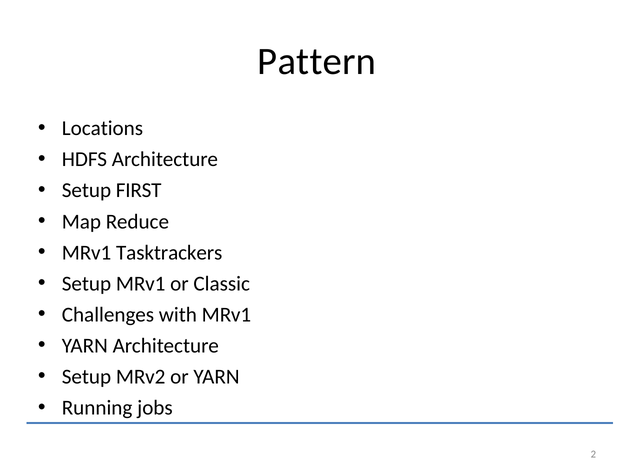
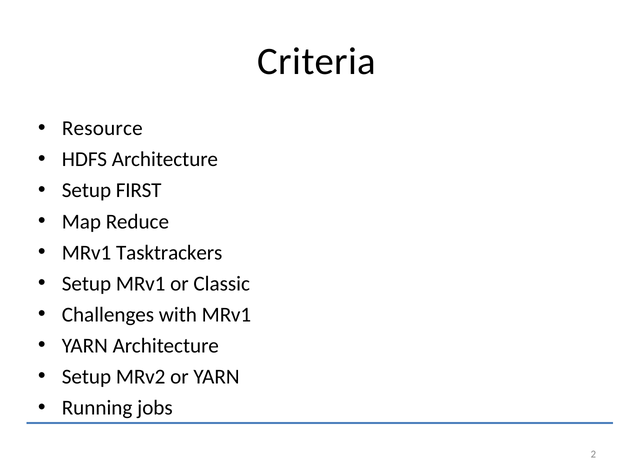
Pattern: Pattern -> Criteria
Locations: Locations -> Resource
